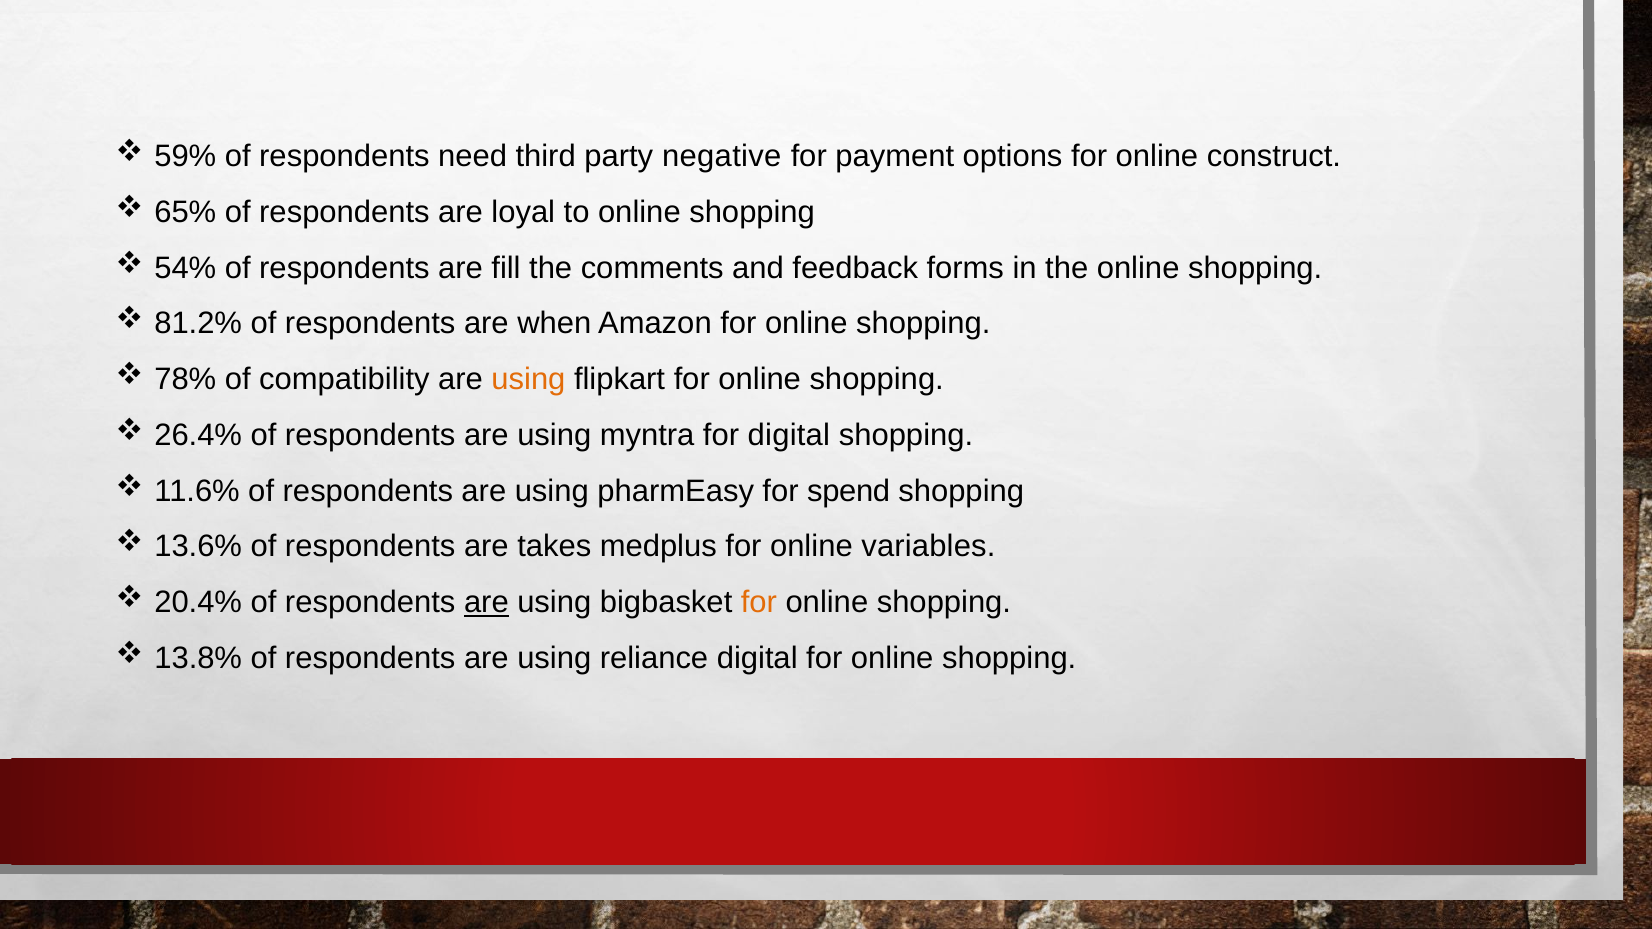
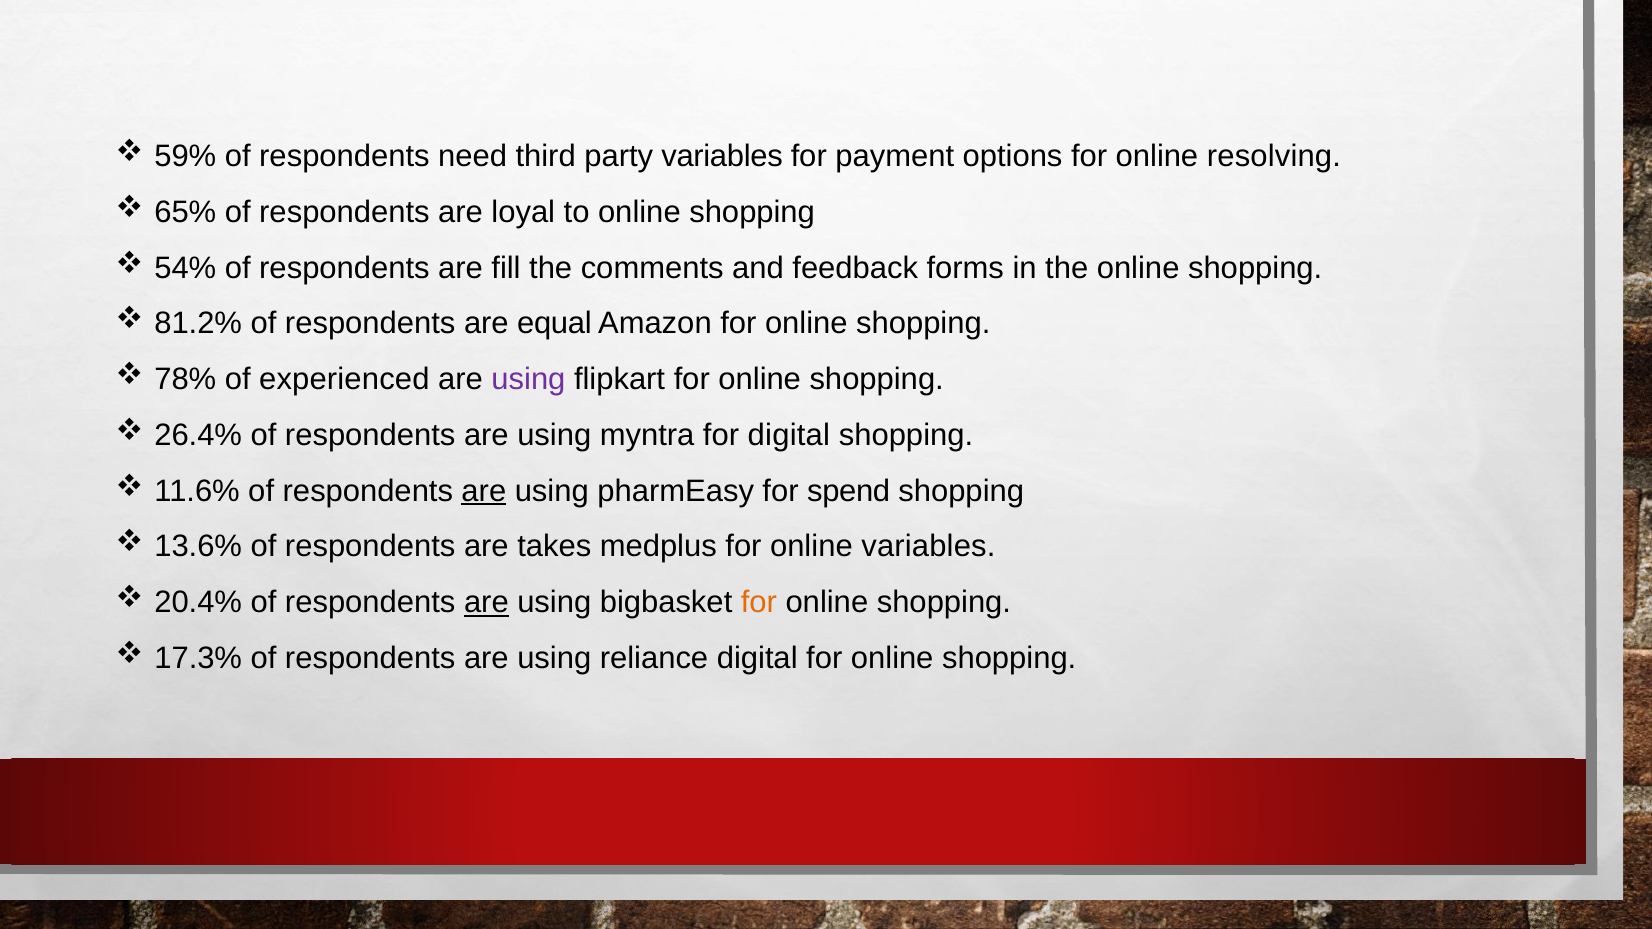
party negative: negative -> variables
construct: construct -> resolving
when: when -> equal
compatibility: compatibility -> experienced
using at (528, 380) colour: orange -> purple
are at (484, 491) underline: none -> present
13.8%: 13.8% -> 17.3%
